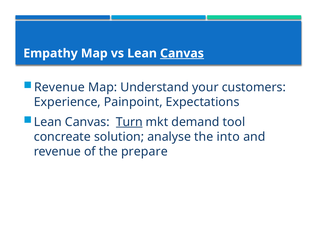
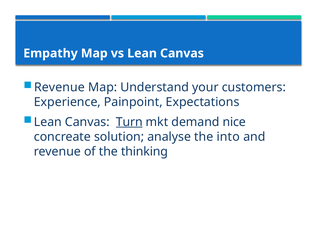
Canvas at (182, 53) underline: present -> none
tool: tool -> nice
prepare: prepare -> thinking
